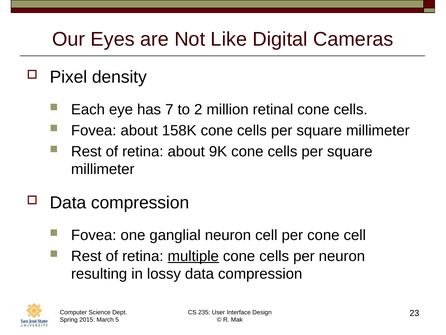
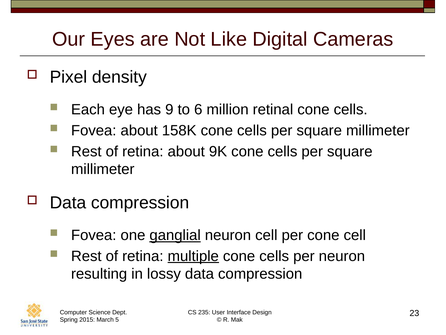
7: 7 -> 9
2: 2 -> 6
ganglial underline: none -> present
